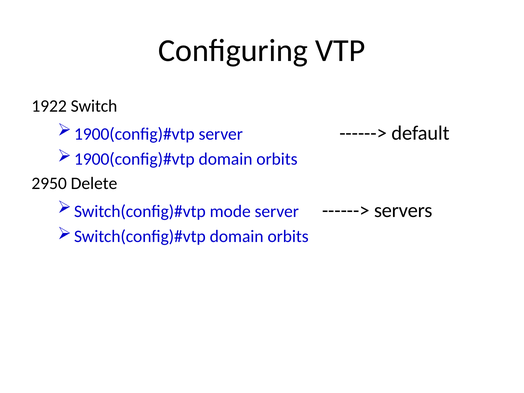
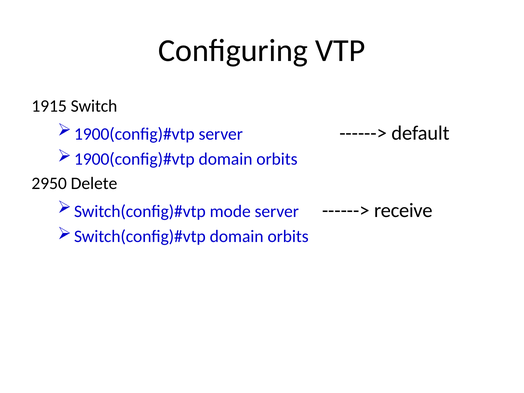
1922: 1922 -> 1915
servers: servers -> receive
